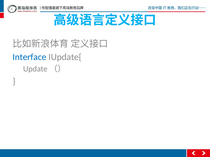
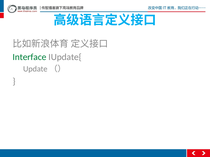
Interface colour: blue -> green
